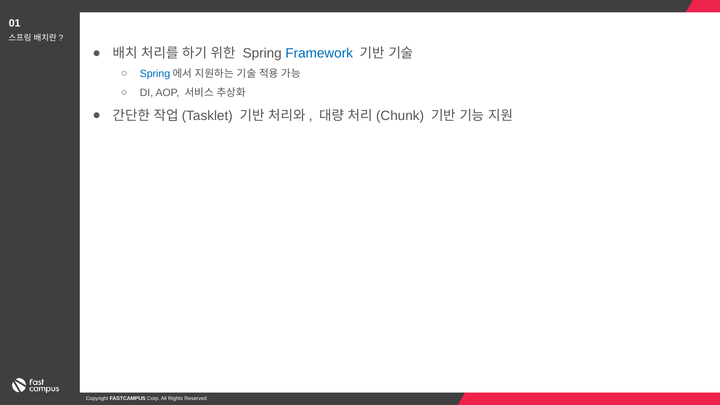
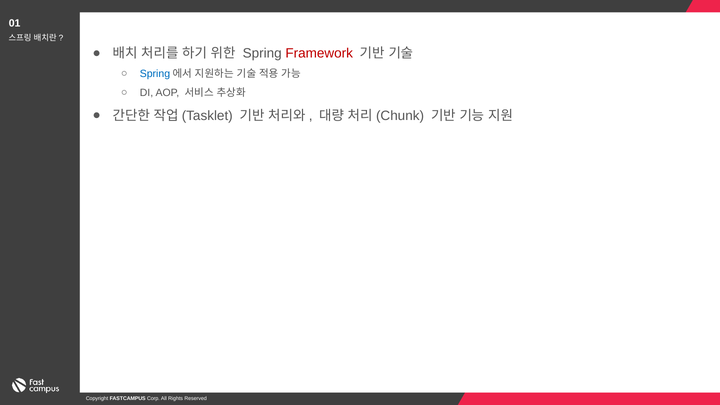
Framework colour: blue -> red
